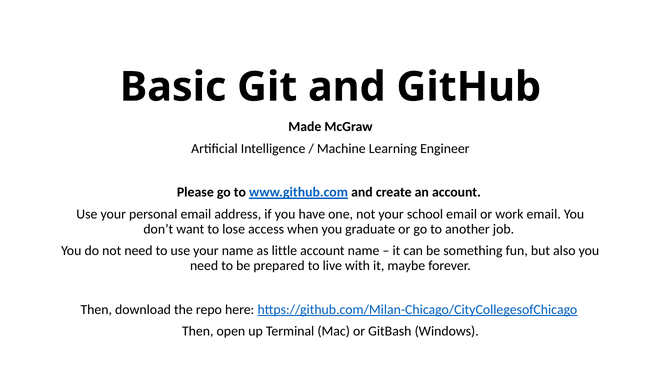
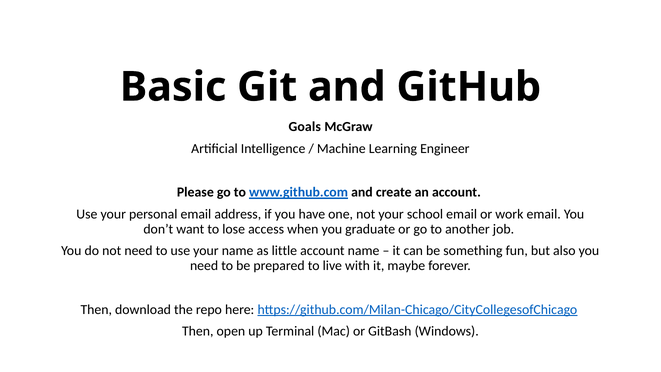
Made: Made -> Goals
